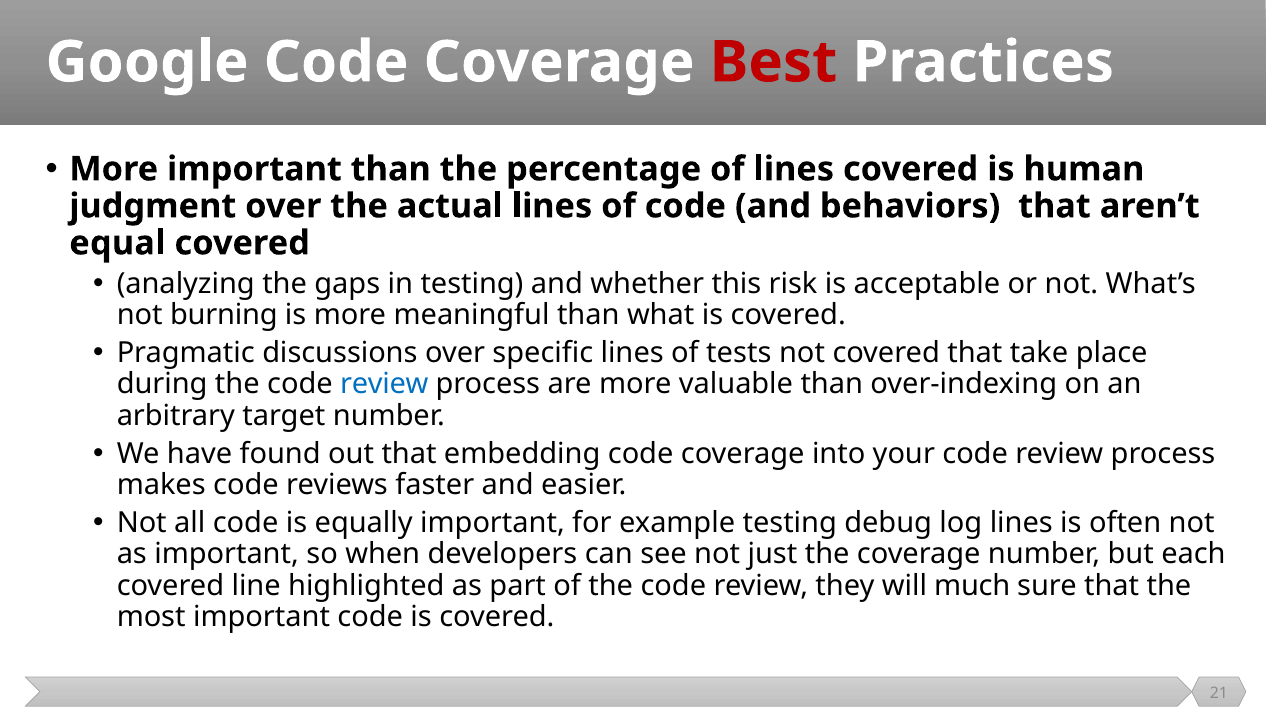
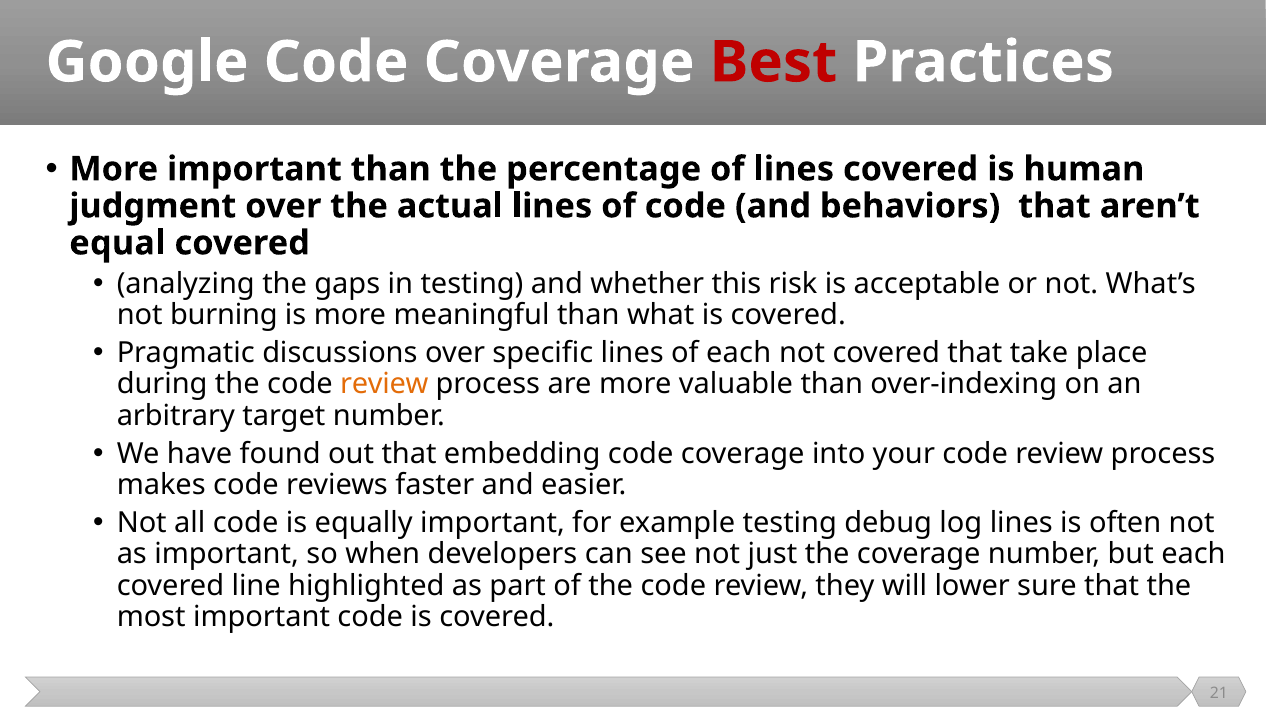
of tests: tests -> each
review at (384, 384) colour: blue -> orange
much: much -> lower
